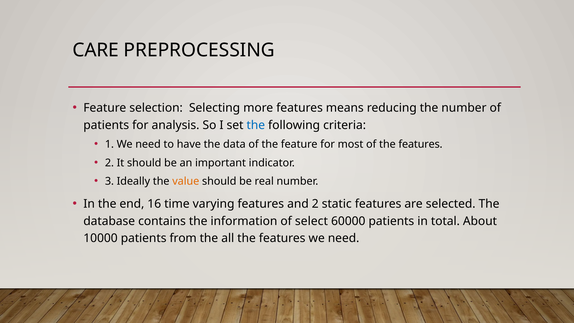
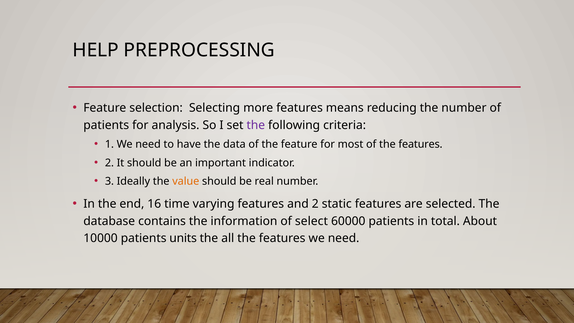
CARE: CARE -> HELP
the at (256, 125) colour: blue -> purple
from: from -> units
